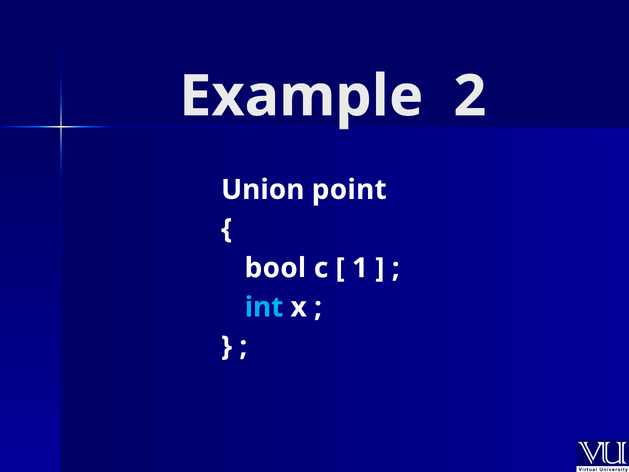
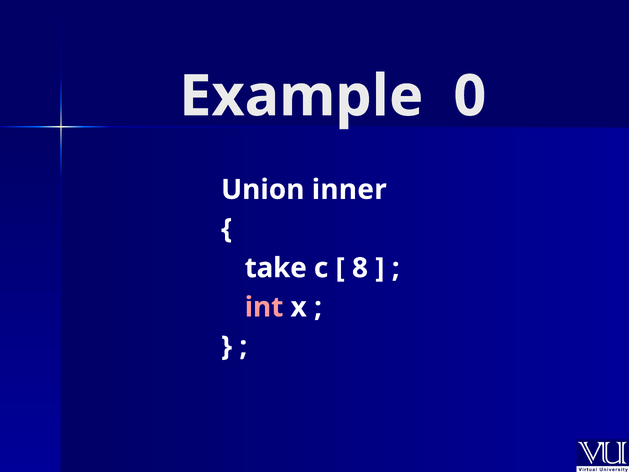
2: 2 -> 0
point: point -> inner
bool: bool -> take
1: 1 -> 8
int colour: light blue -> pink
